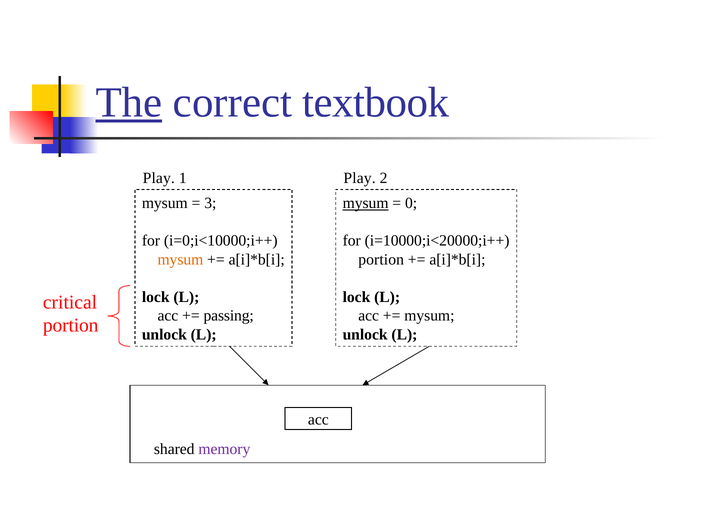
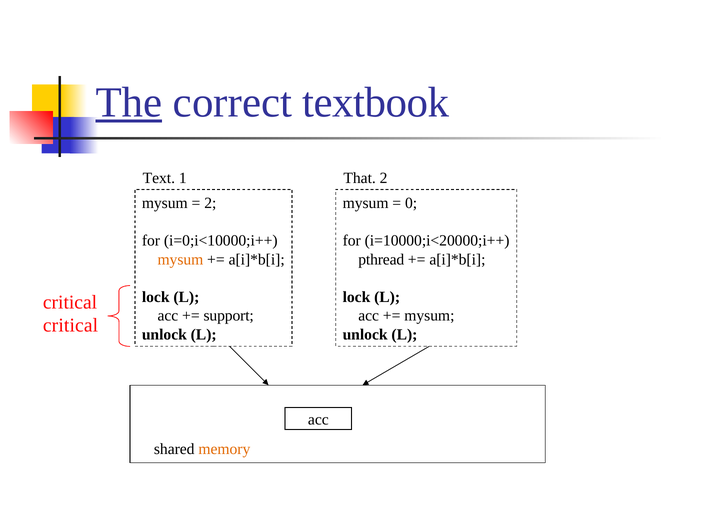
Play at (159, 178): Play -> Text
Play at (360, 178): Play -> That
3 at (210, 203): 3 -> 2
mysum at (366, 203) underline: present -> none
portion at (381, 260): portion -> pthread
passing: passing -> support
portion at (71, 326): portion -> critical
memory colour: purple -> orange
